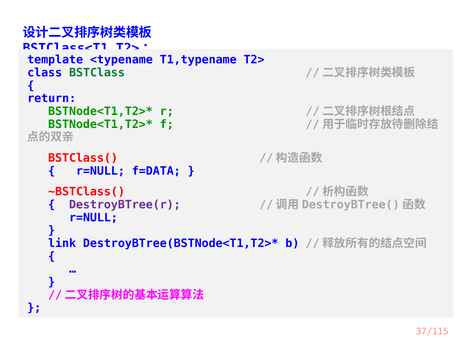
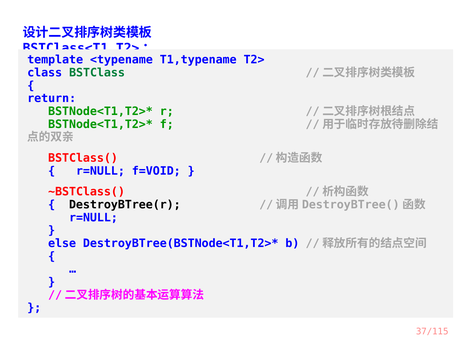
f=DATA: f=DATA -> f=VOID
DestroyBTree(r colour: purple -> black
link: link -> else
